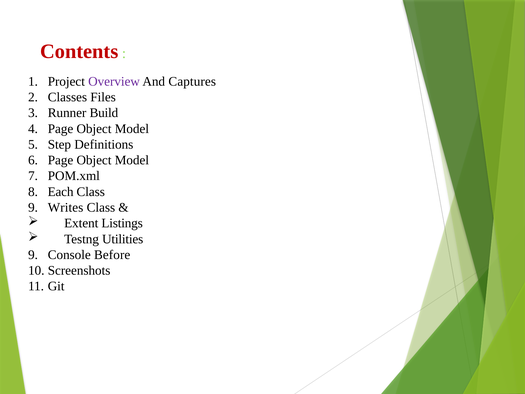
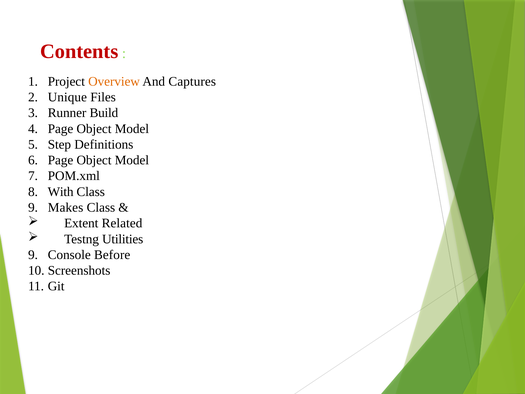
Overview colour: purple -> orange
Classes: Classes -> Unique
Each: Each -> With
Writes: Writes -> Makes
Listings: Listings -> Related
